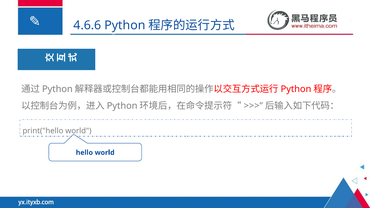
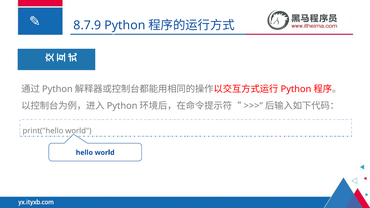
4.6.6: 4.6.6 -> 8.7.9
